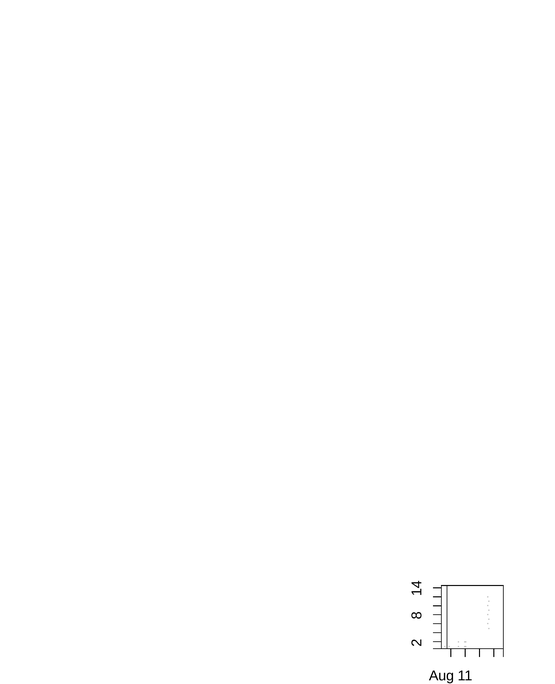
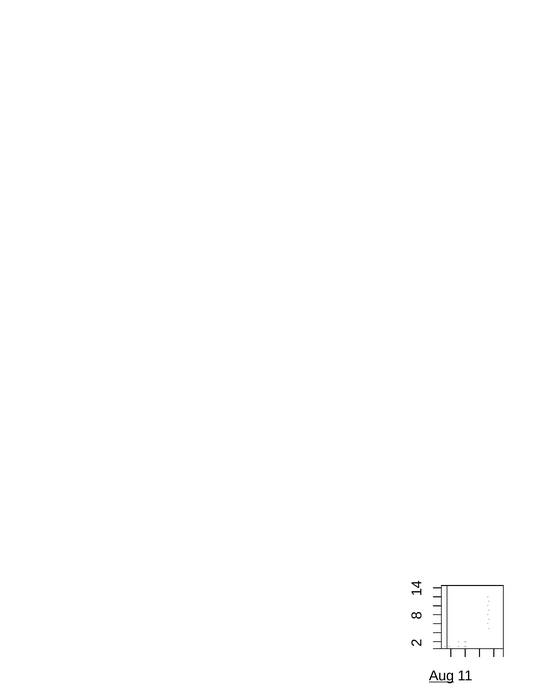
Aug underline: none -> present
